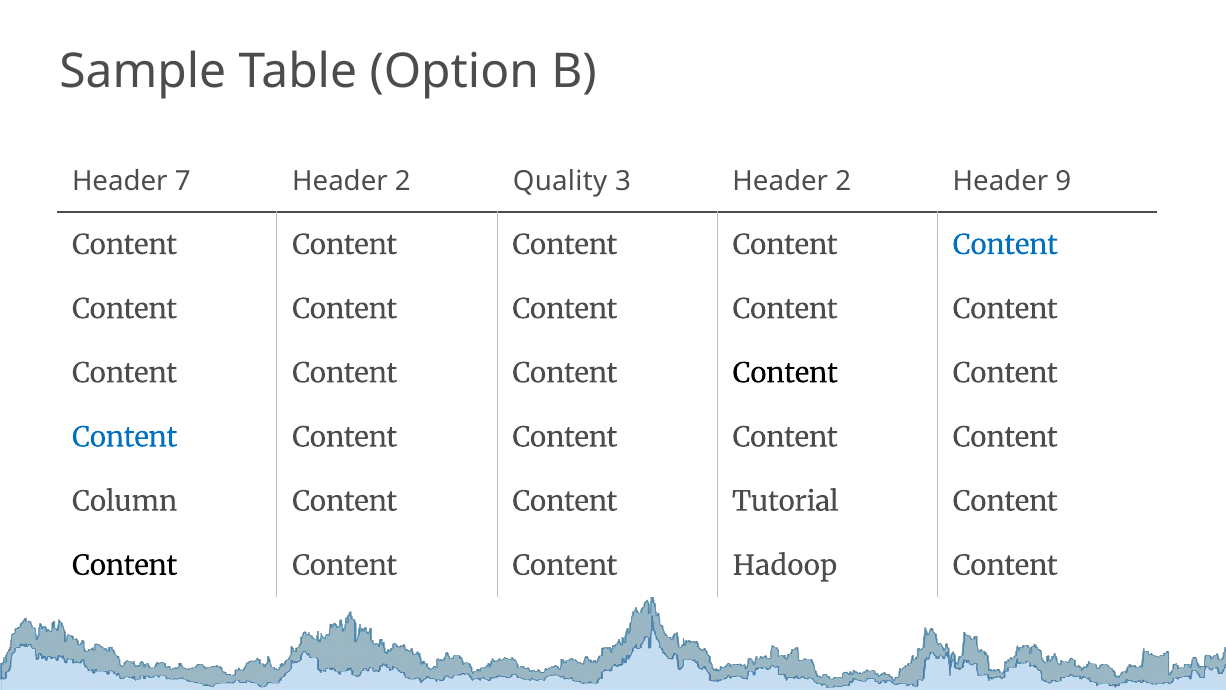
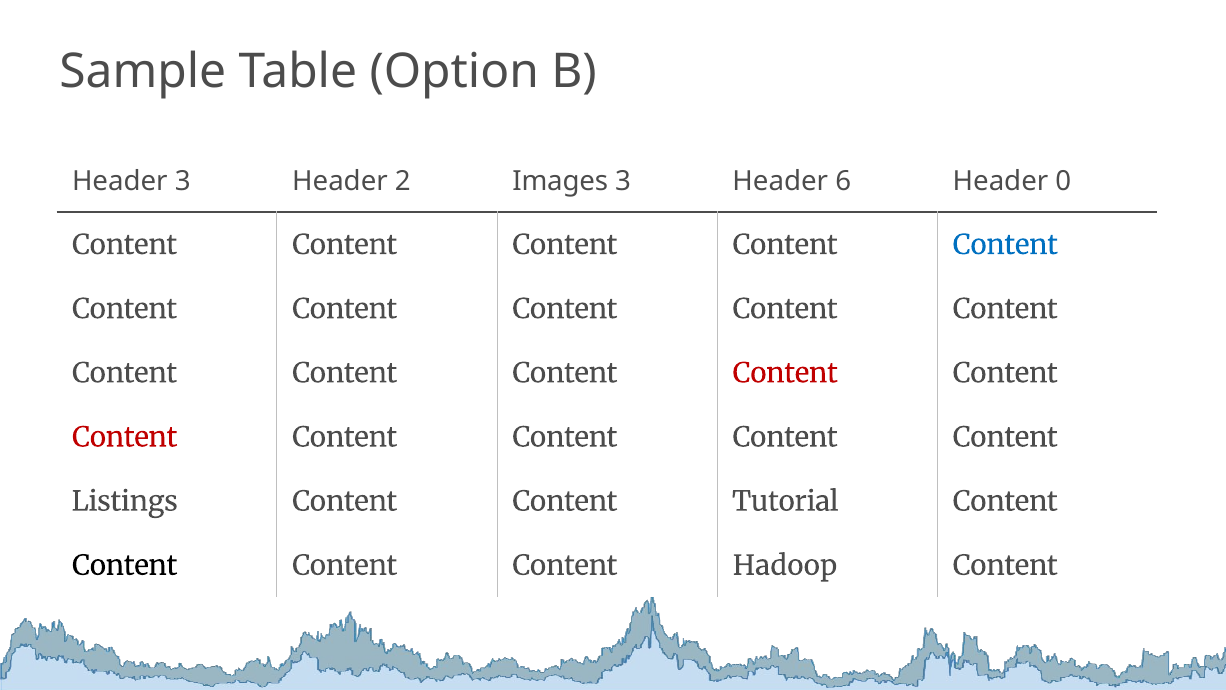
Header 7: 7 -> 3
Quality: Quality -> Images
3 Header 2: 2 -> 6
9: 9 -> 0
Content at (785, 373) colour: black -> red
Content at (125, 437) colour: blue -> red
Column: Column -> Listings
